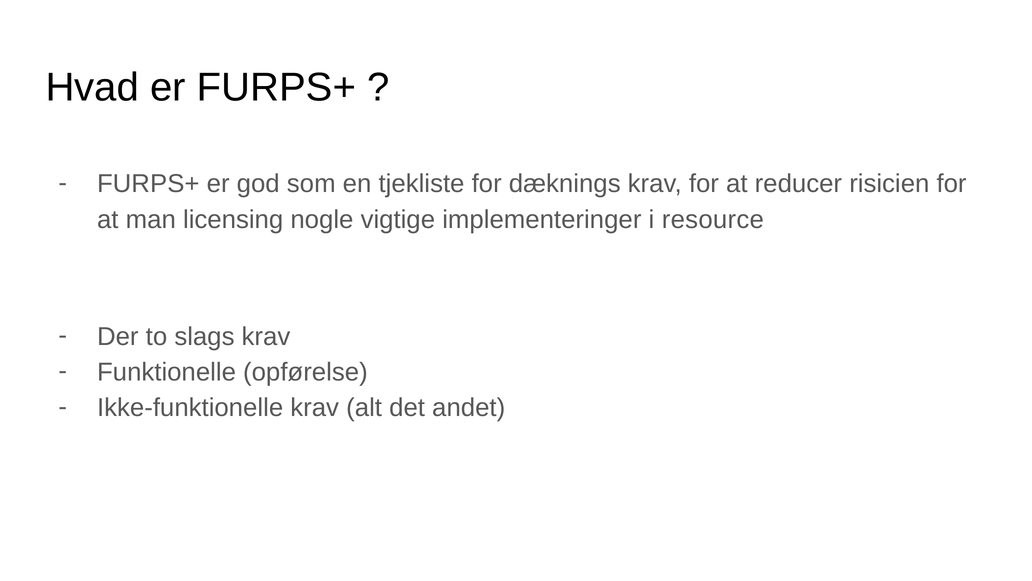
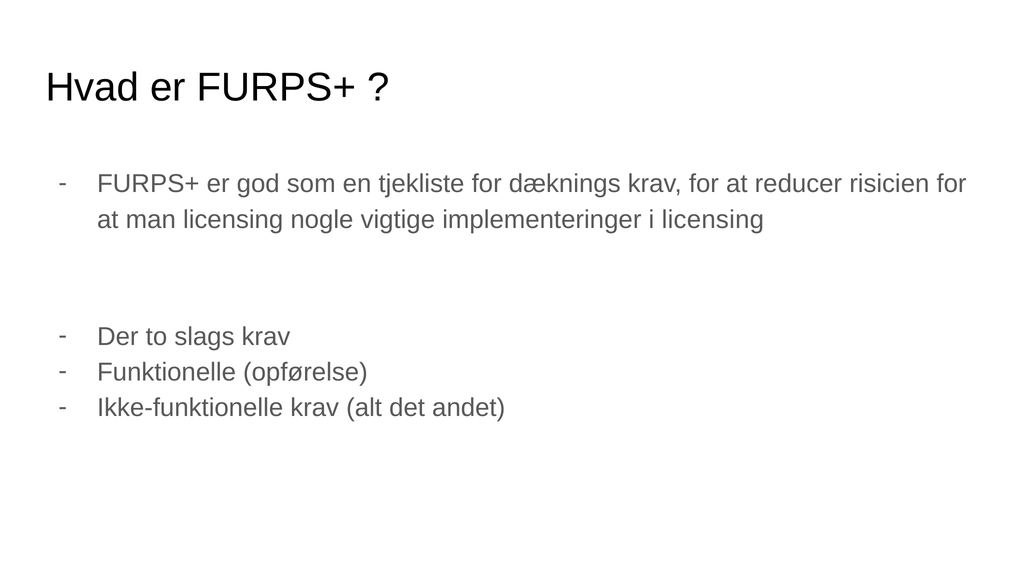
i resource: resource -> licensing
